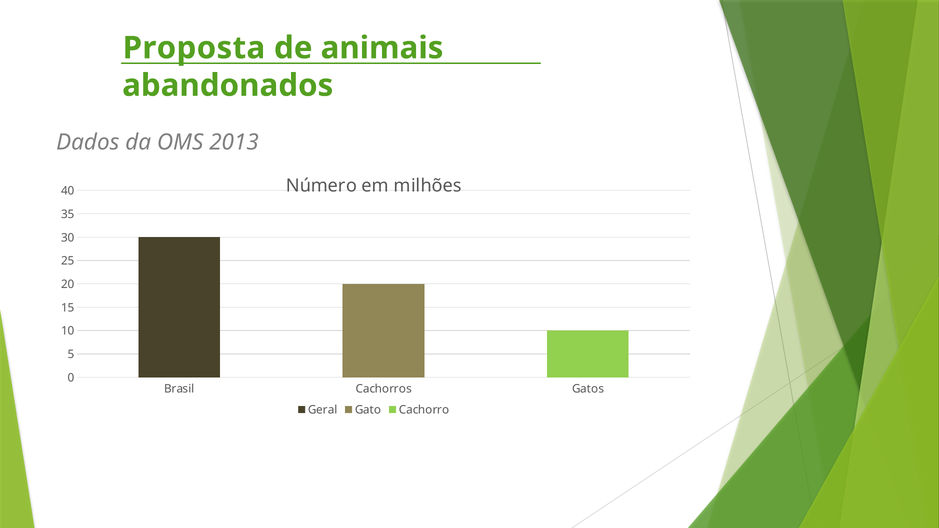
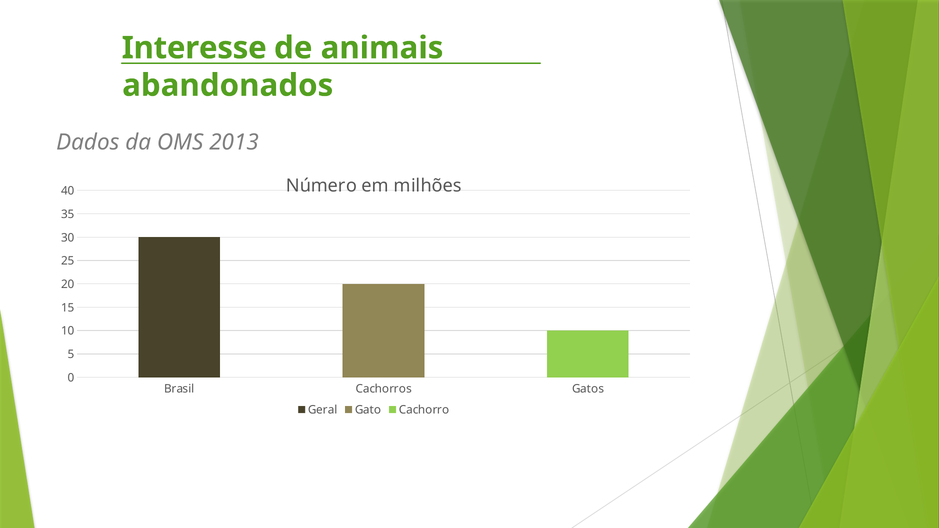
Proposta: Proposta -> Interesse
